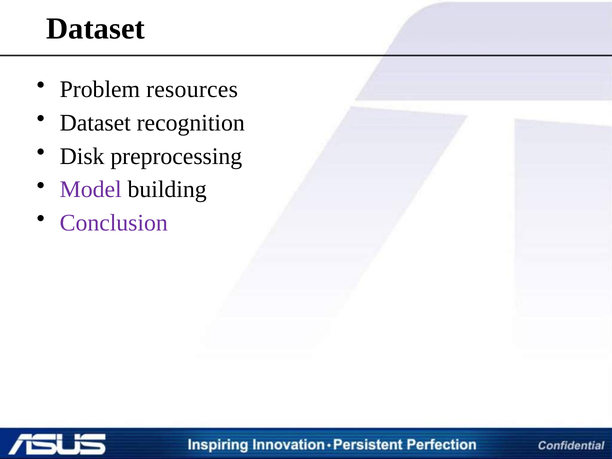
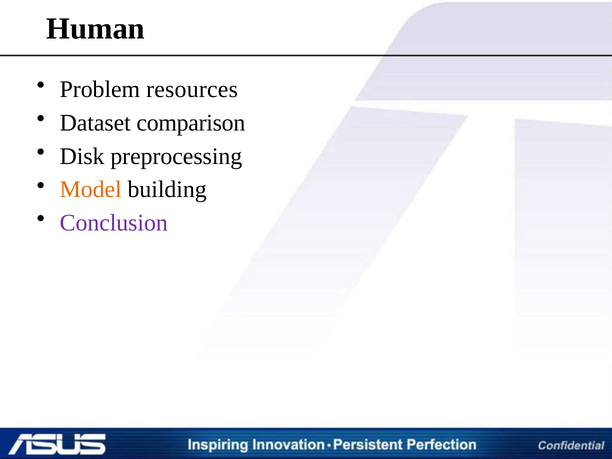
Dataset at (96, 29): Dataset -> Human
recognition: recognition -> comparison
Model colour: purple -> orange
